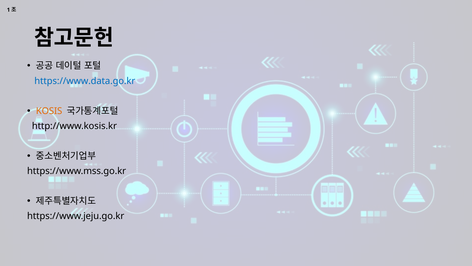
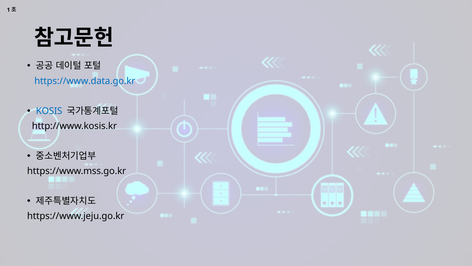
KOSIS colour: orange -> blue
